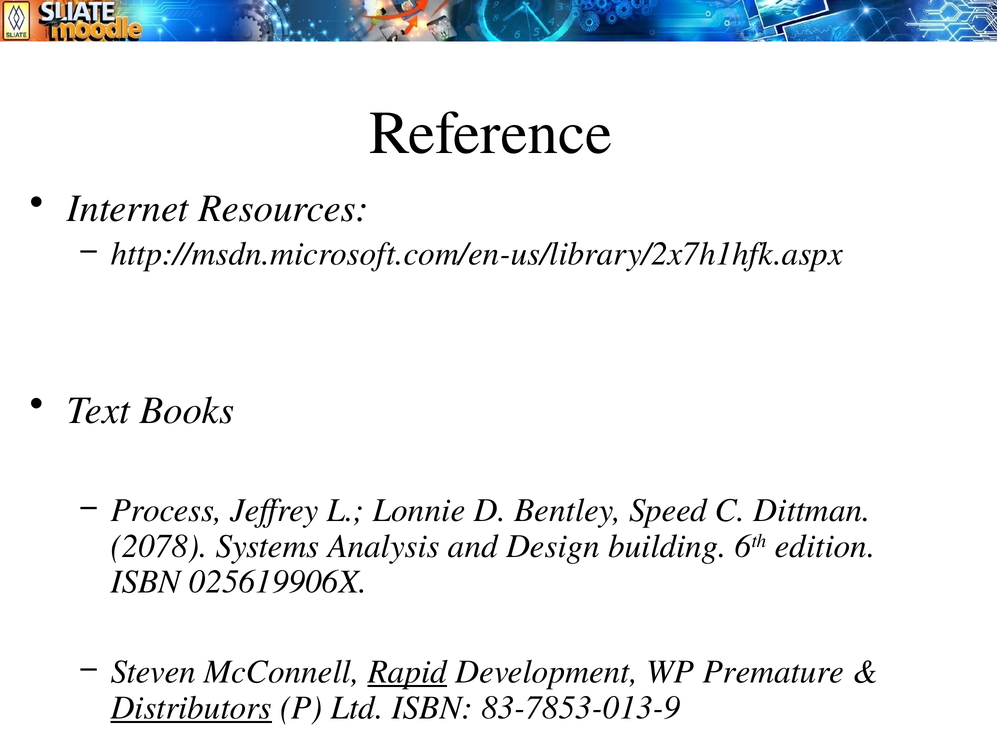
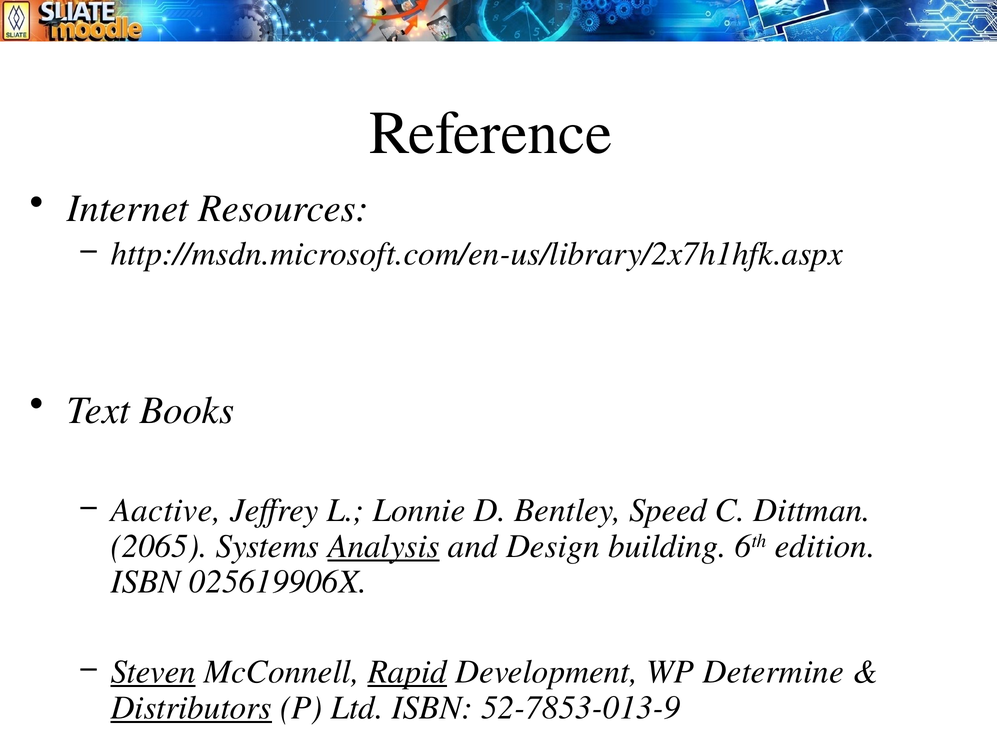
Process: Process -> Aactive
2078: 2078 -> 2065
Analysis underline: none -> present
Steven underline: none -> present
Premature: Premature -> Determine
83-7853-013-9: 83-7853-013-9 -> 52-7853-013-9
